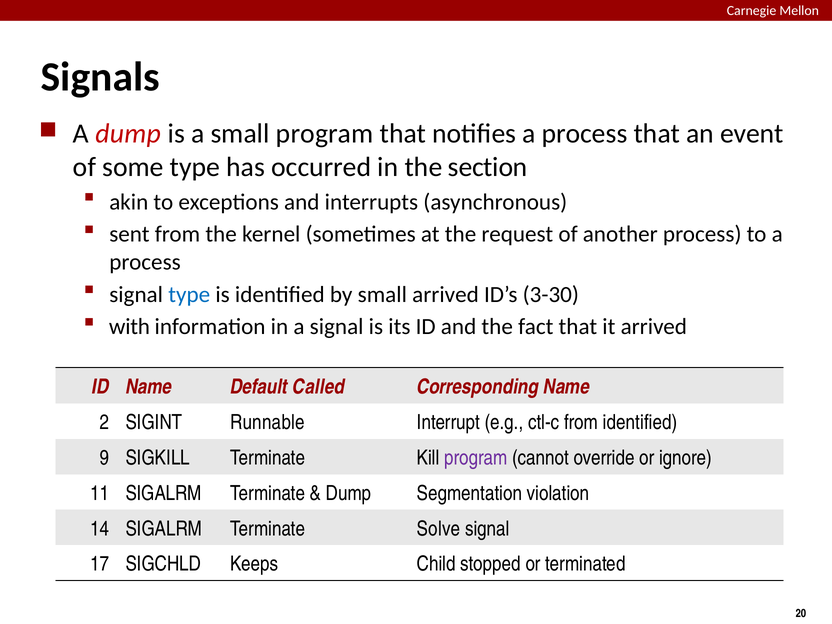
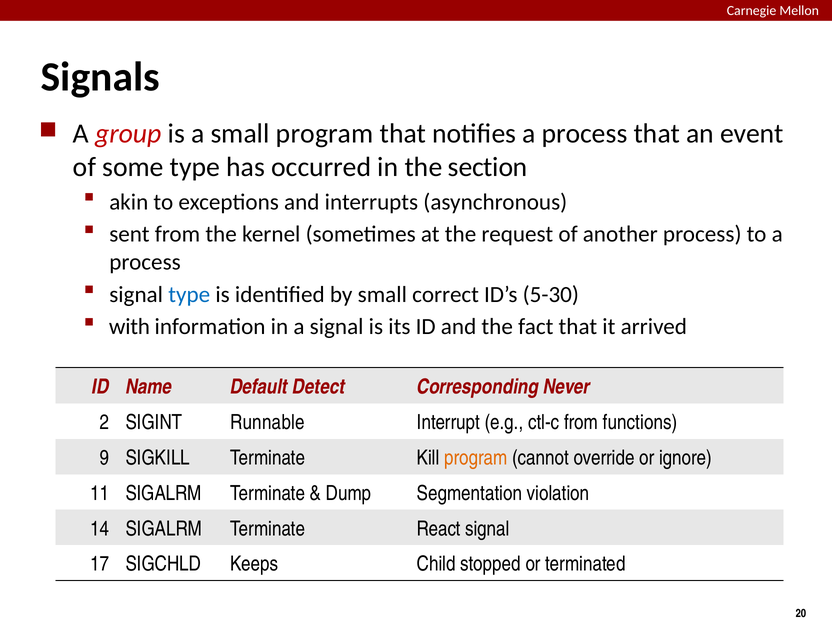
A dump: dump -> group
small arrived: arrived -> correct
3-30: 3-30 -> 5-30
Called: Called -> Detect
Corresponding Name: Name -> Never
from identified: identified -> functions
program at (476, 458) colour: purple -> orange
Solve: Solve -> React
